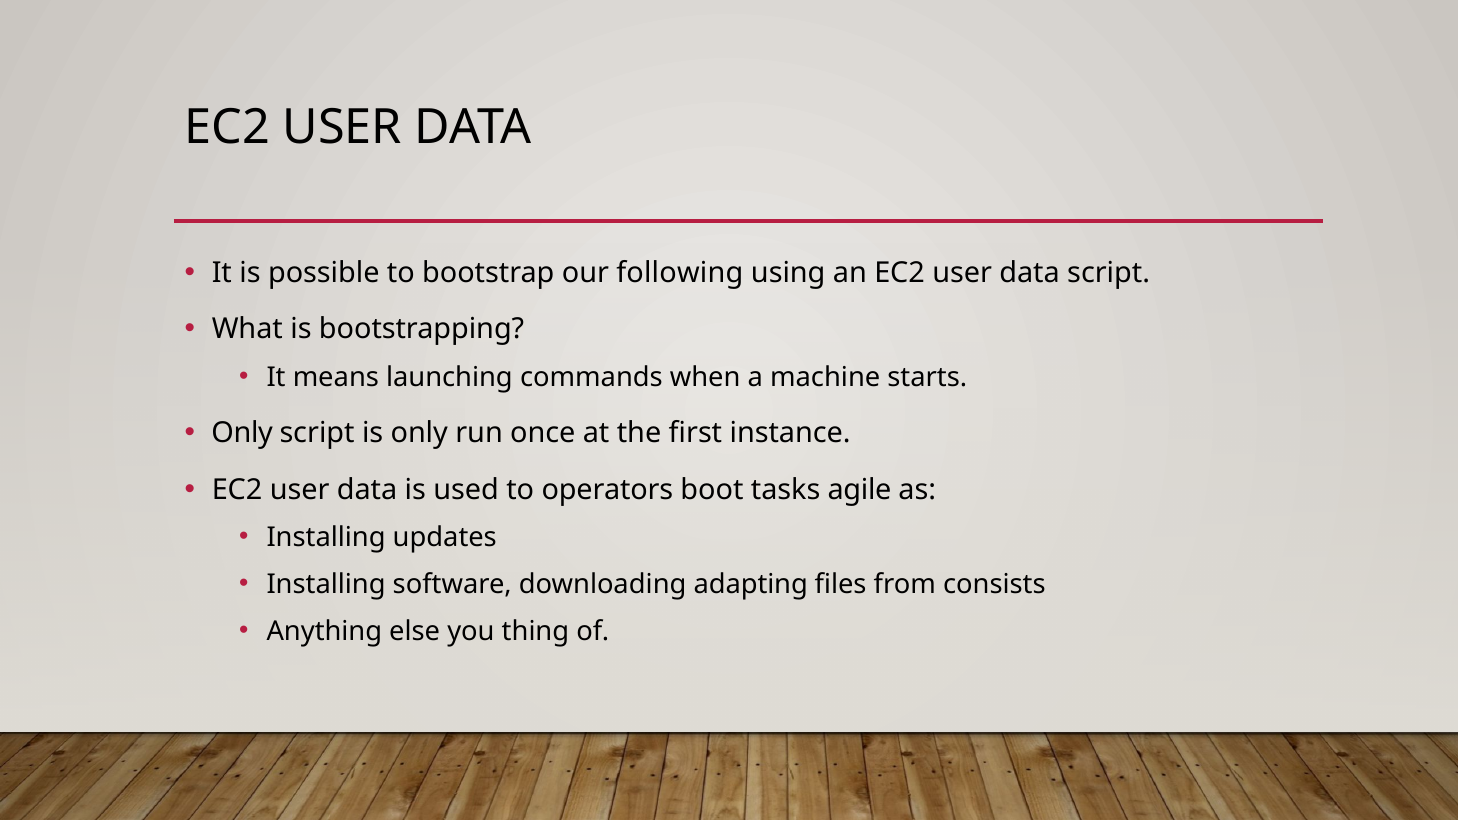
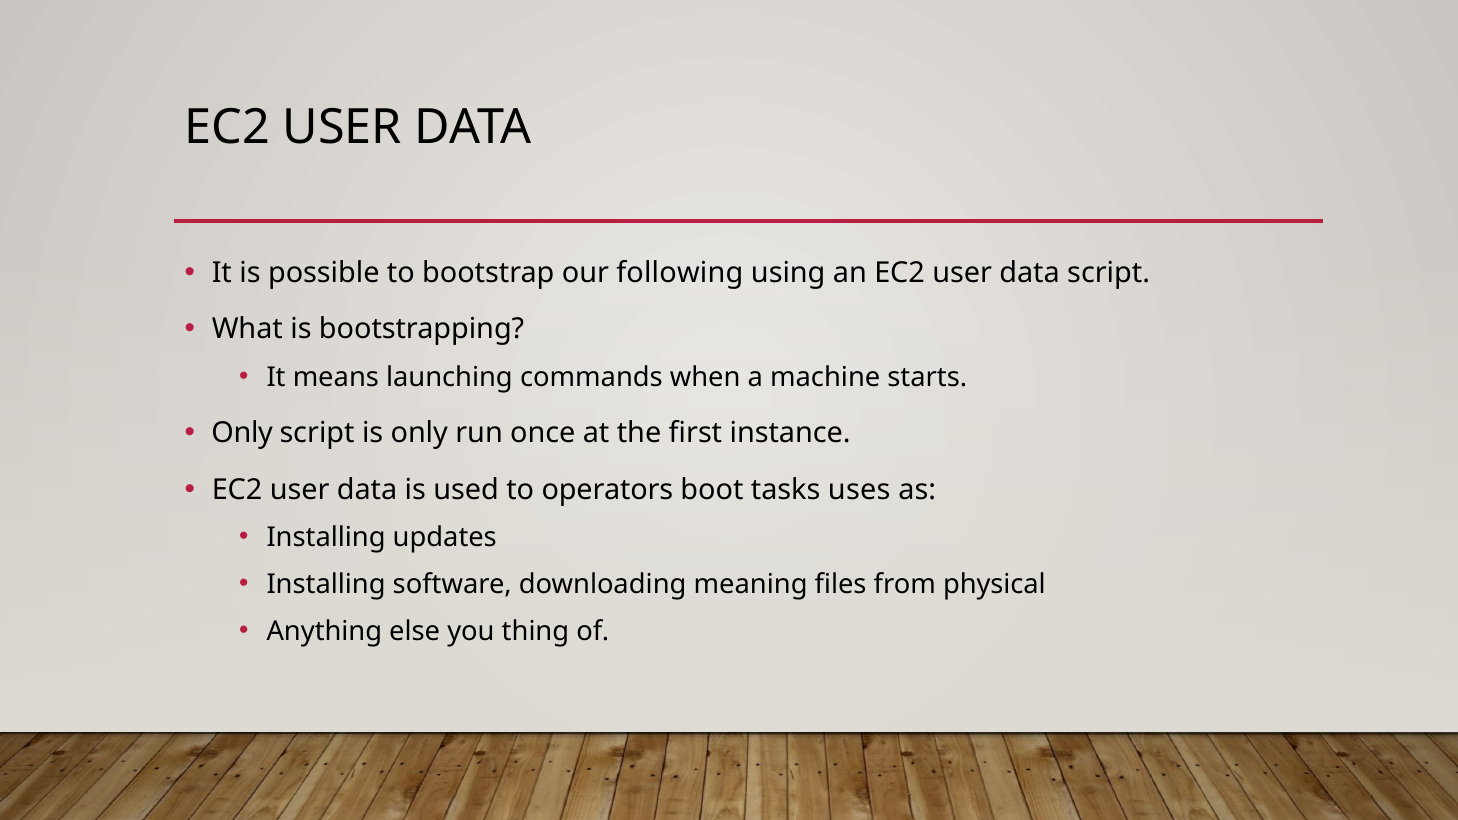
agile: agile -> uses
adapting: adapting -> meaning
consists: consists -> physical
